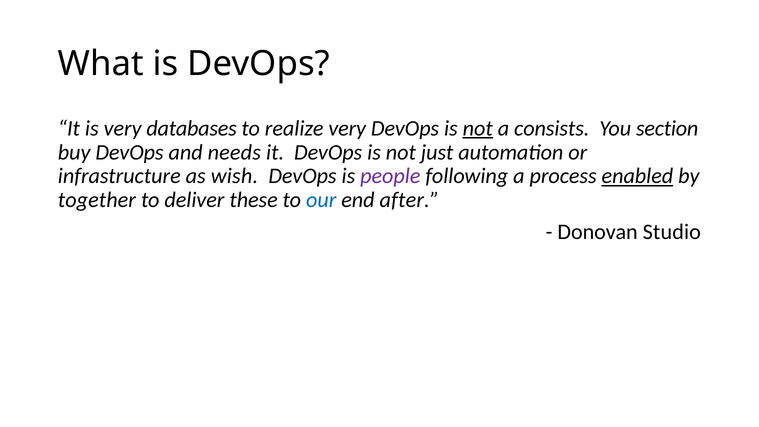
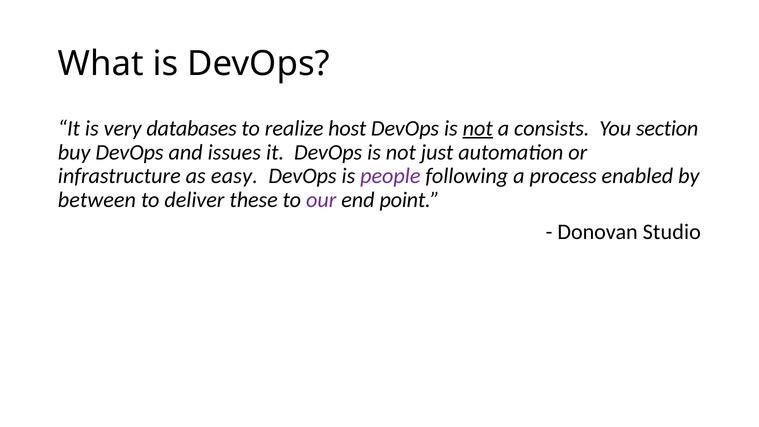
realize very: very -> host
needs: needs -> issues
wish: wish -> easy
enabled underline: present -> none
together: together -> between
our colour: blue -> purple
after: after -> point
